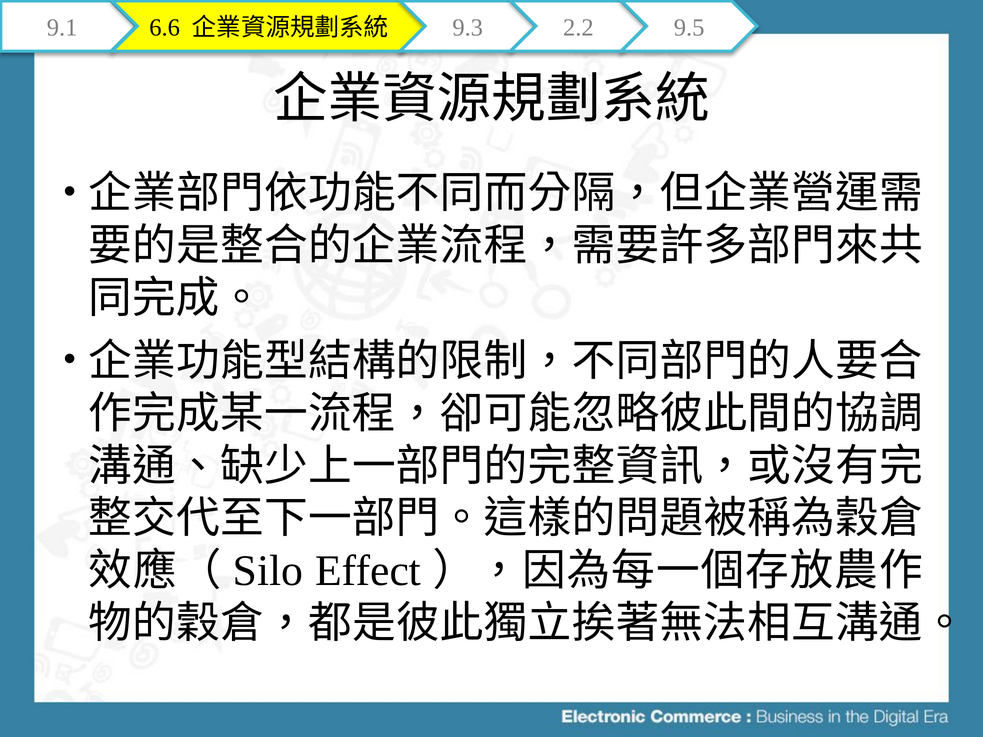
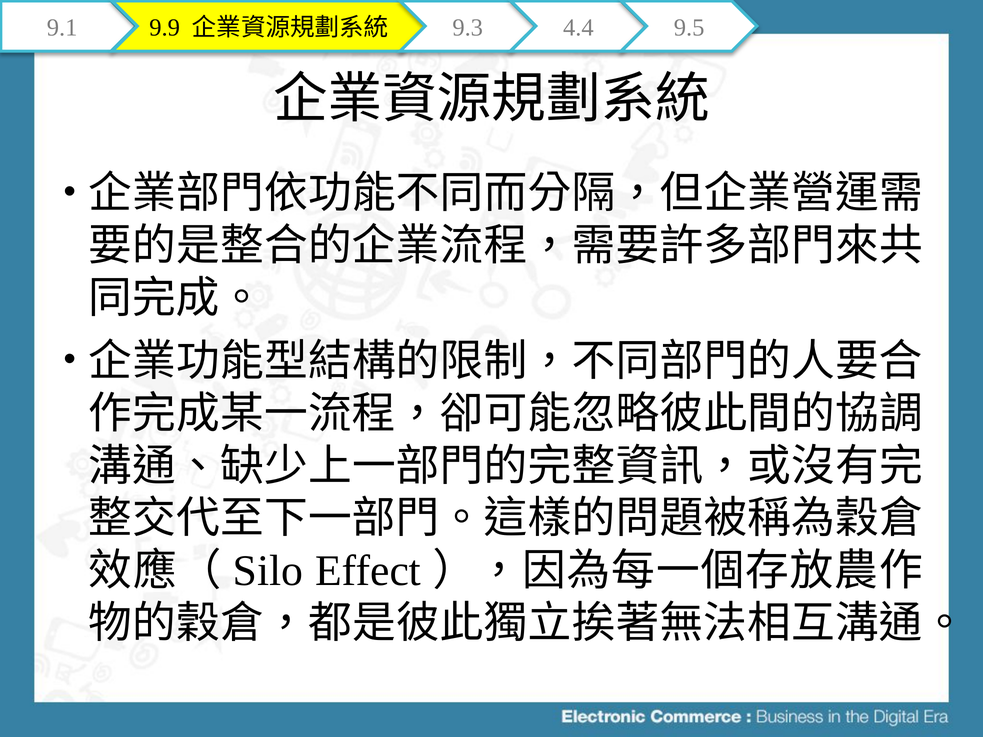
6.6: 6.6 -> 9.9
2.2: 2.2 -> 4.4
